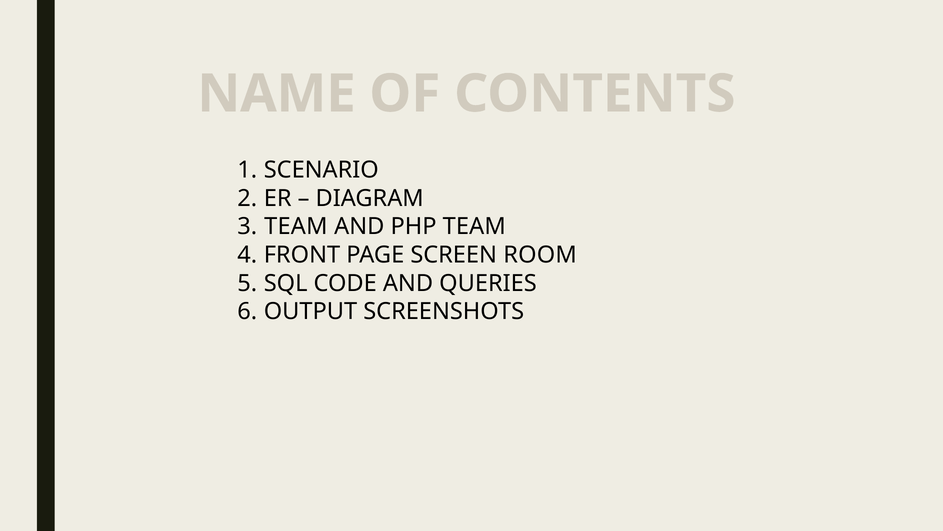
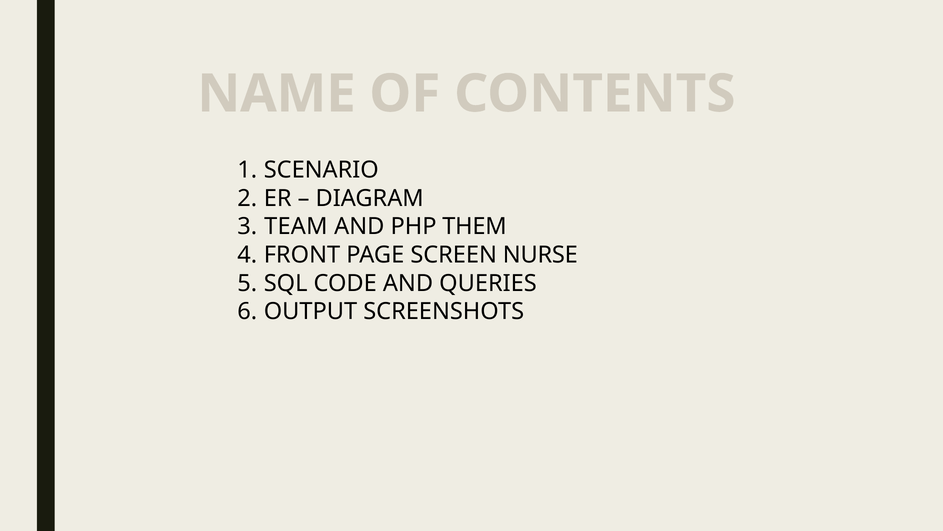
PHP TEAM: TEAM -> THEM
ROOM: ROOM -> NURSE
